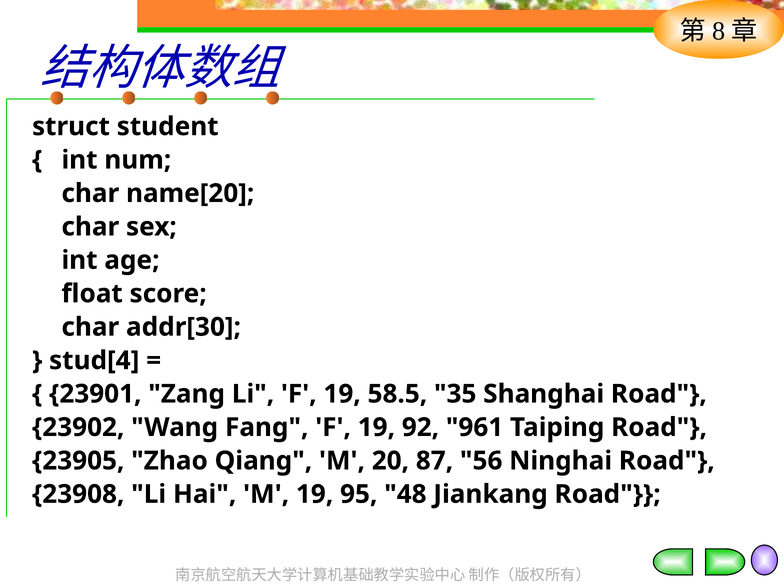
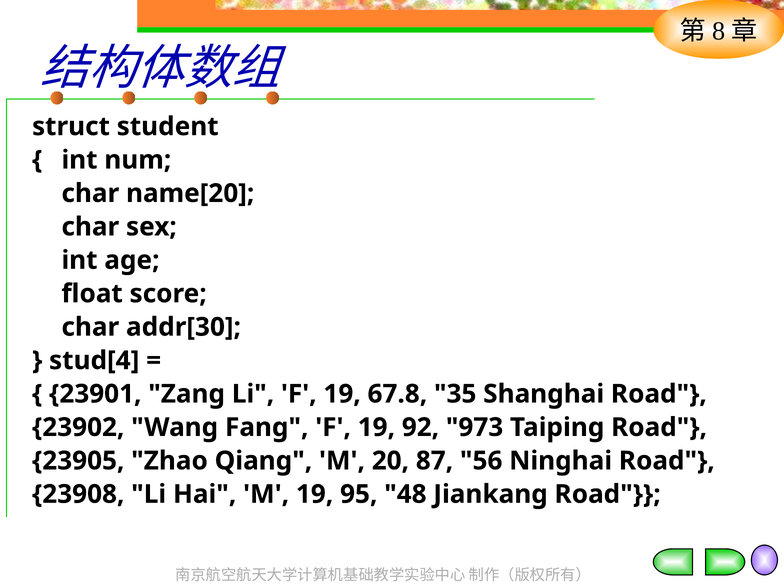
58.5: 58.5 -> 67.8
961: 961 -> 973
